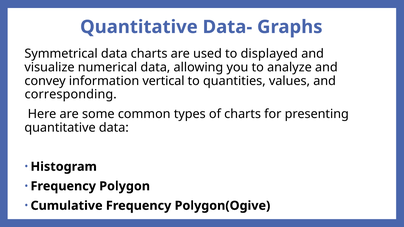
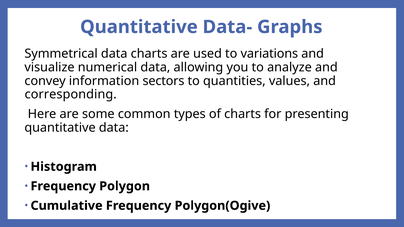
displayed: displayed -> variations
vertical: vertical -> sectors
